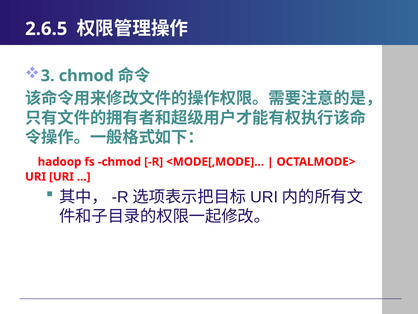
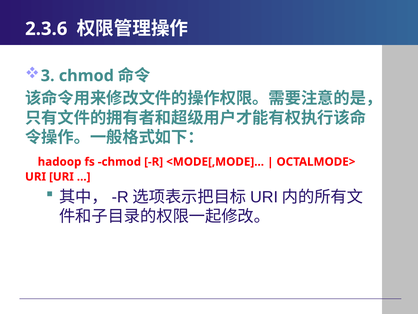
2.6.5: 2.6.5 -> 2.3.6
